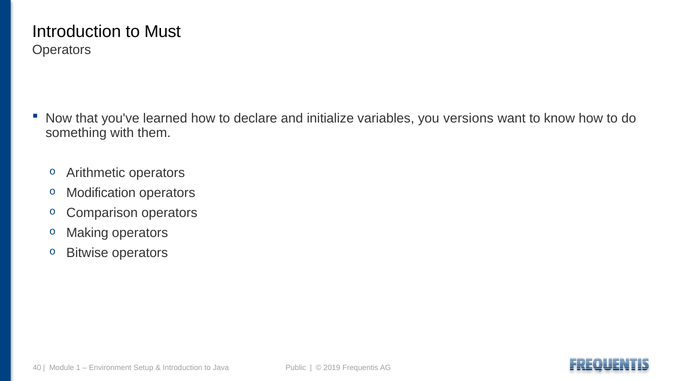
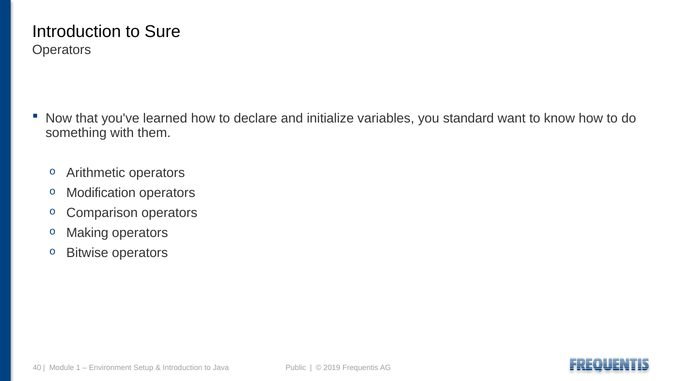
Must: Must -> Sure
versions: versions -> standard
